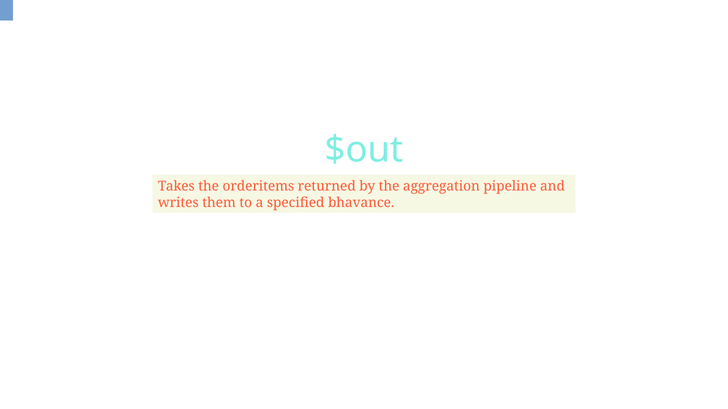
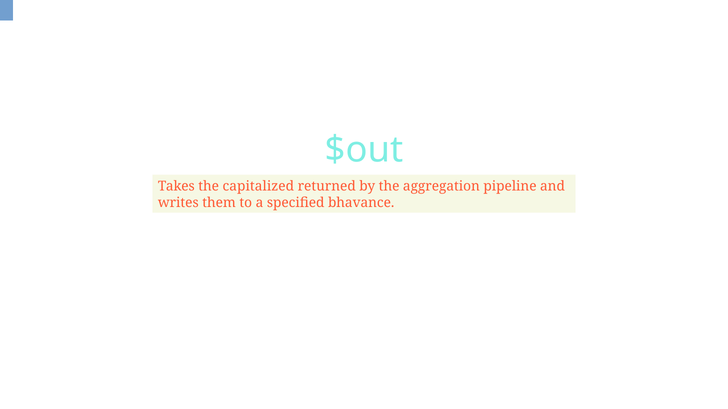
orderitems: orderitems -> capitalized
